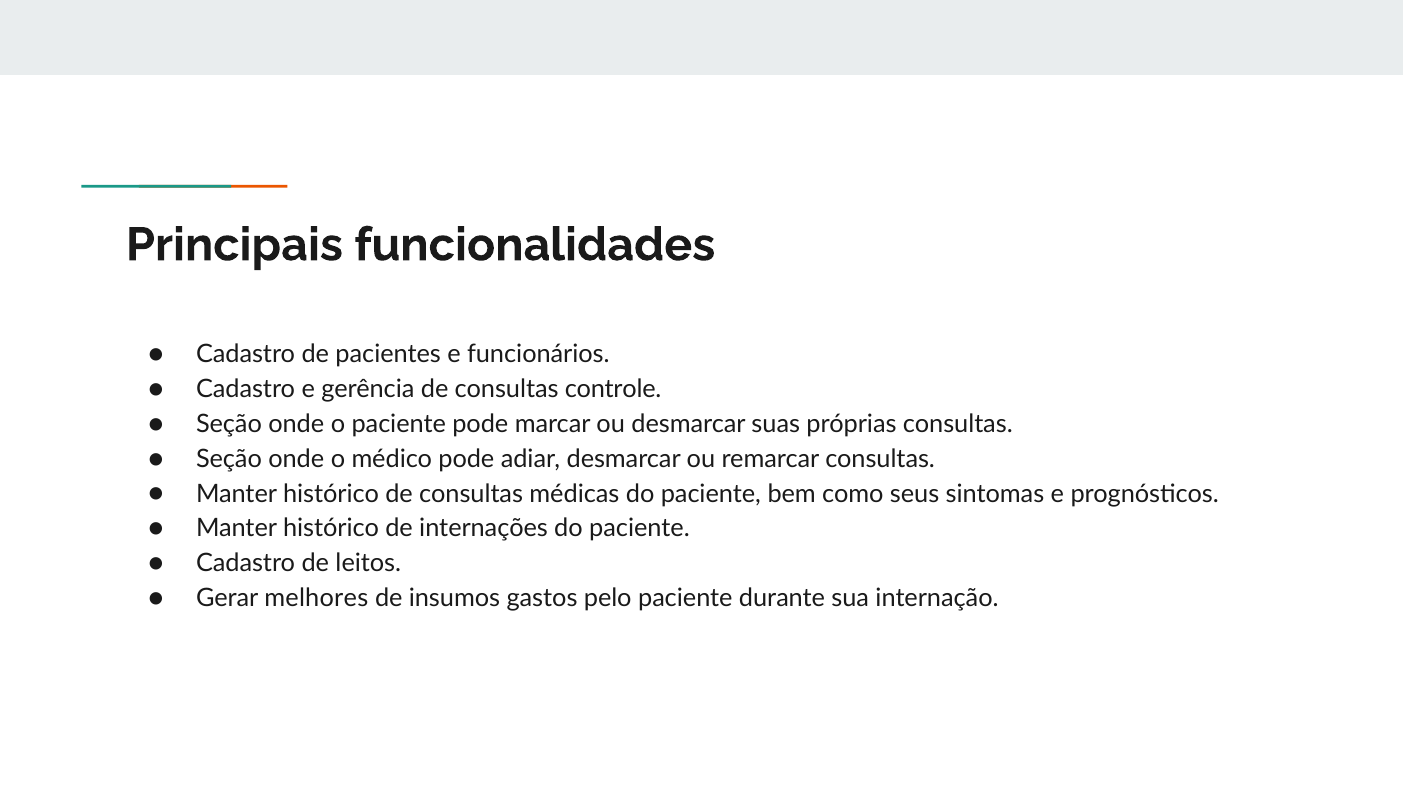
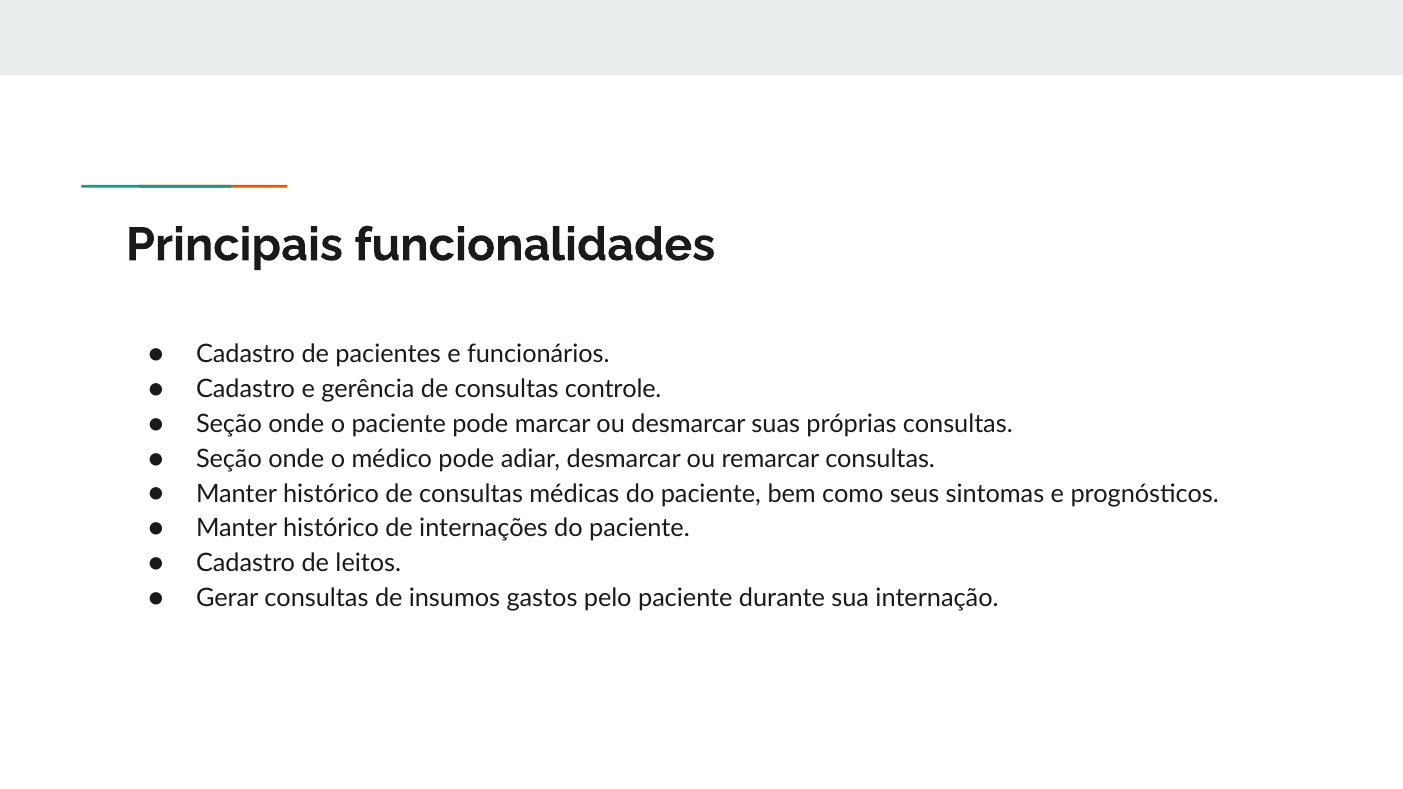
Gerar melhores: melhores -> consultas
